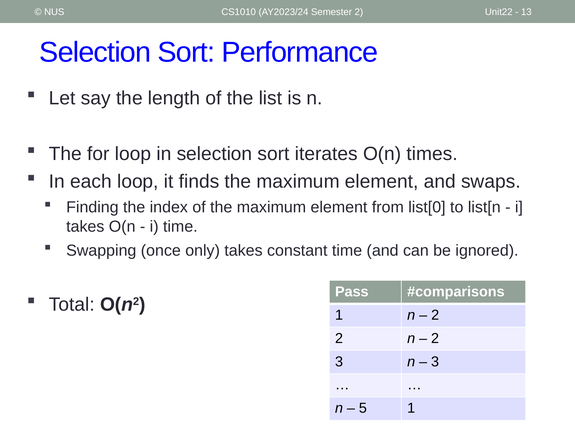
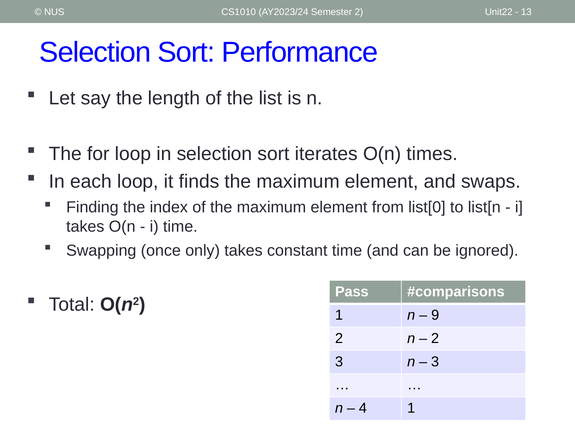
2 at (435, 315): 2 -> 9
5: 5 -> 4
